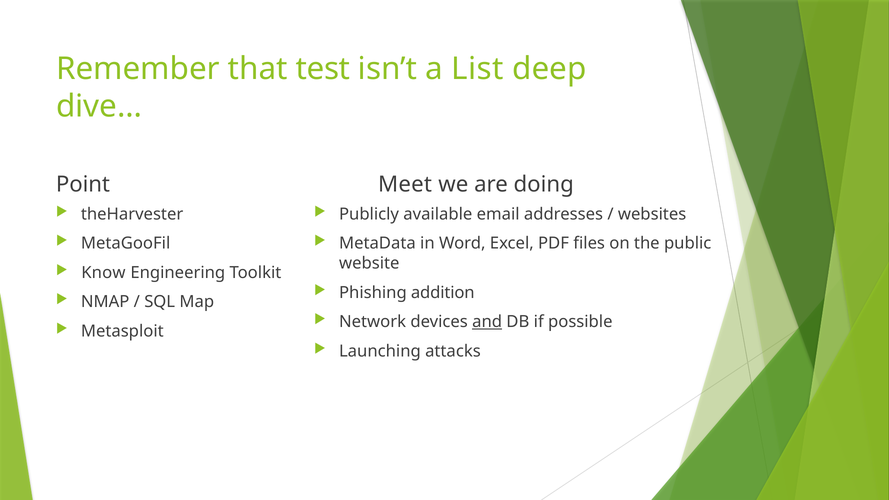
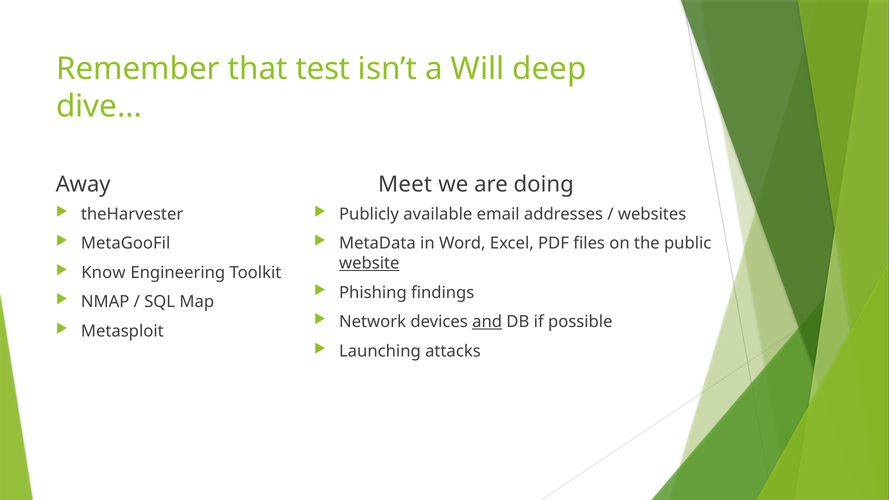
List: List -> Will
Point: Point -> Away
website underline: none -> present
addition: addition -> findings
